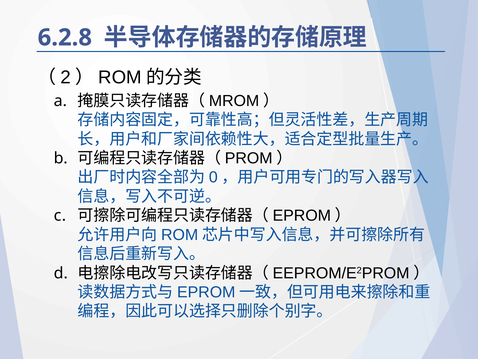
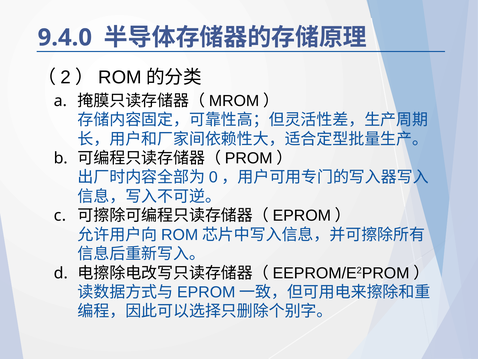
6.2.8: 6.2.8 -> 9.4.0
